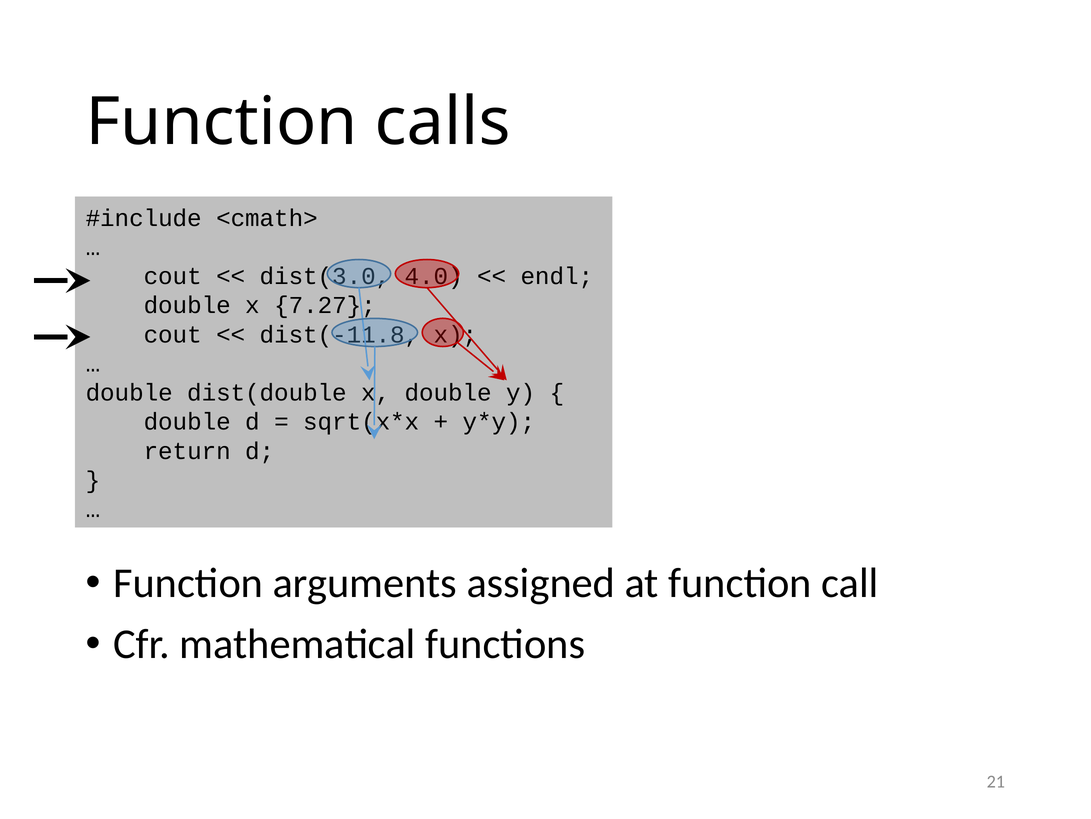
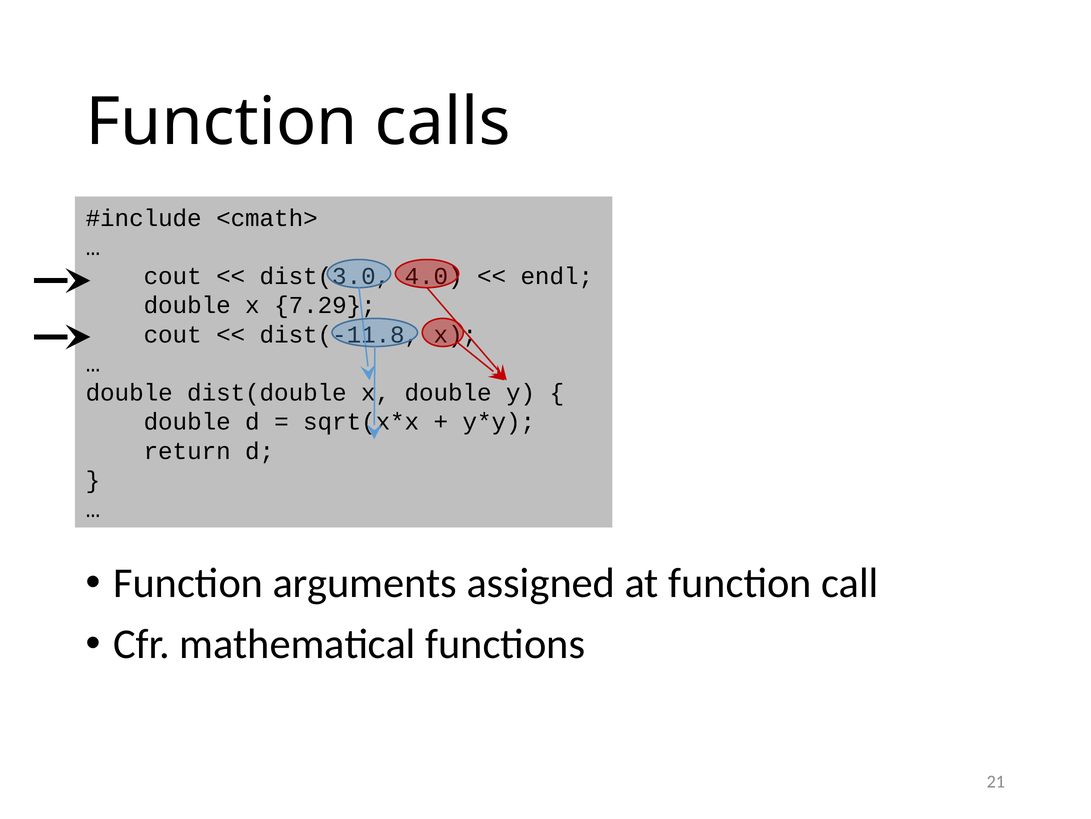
7.27: 7.27 -> 7.29
